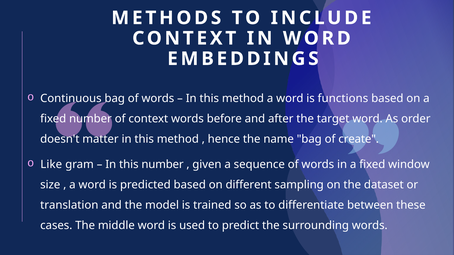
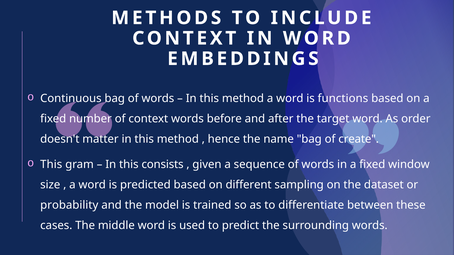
Like at (51, 165): Like -> This
this number: number -> consists
translation: translation -> probability
